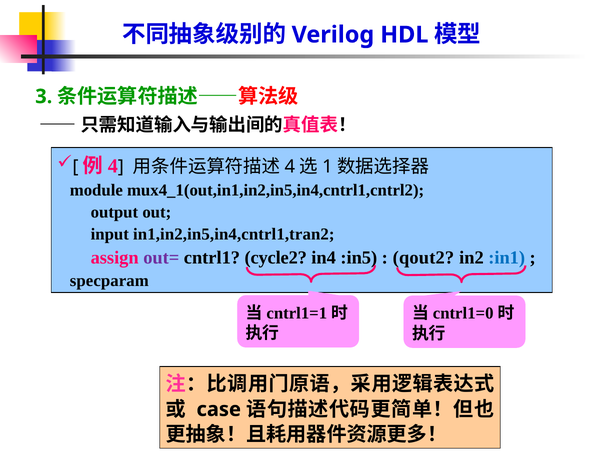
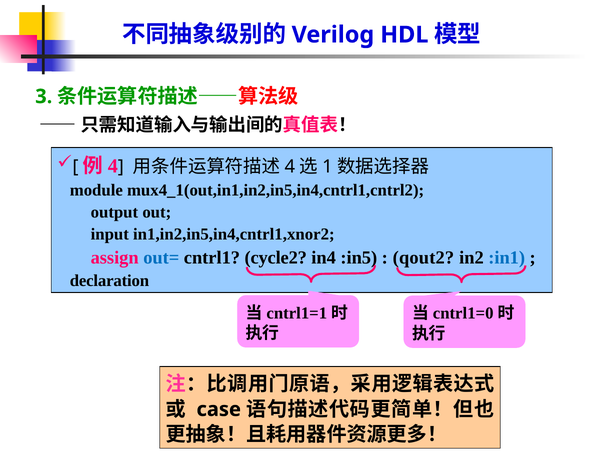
in1,in2,in5,in4,cntrl1,tran2: in1,in2,in5,in4,cntrl1,tran2 -> in1,in2,in5,in4,cntrl1,xnor2
out= colour: purple -> blue
specparam: specparam -> declaration
